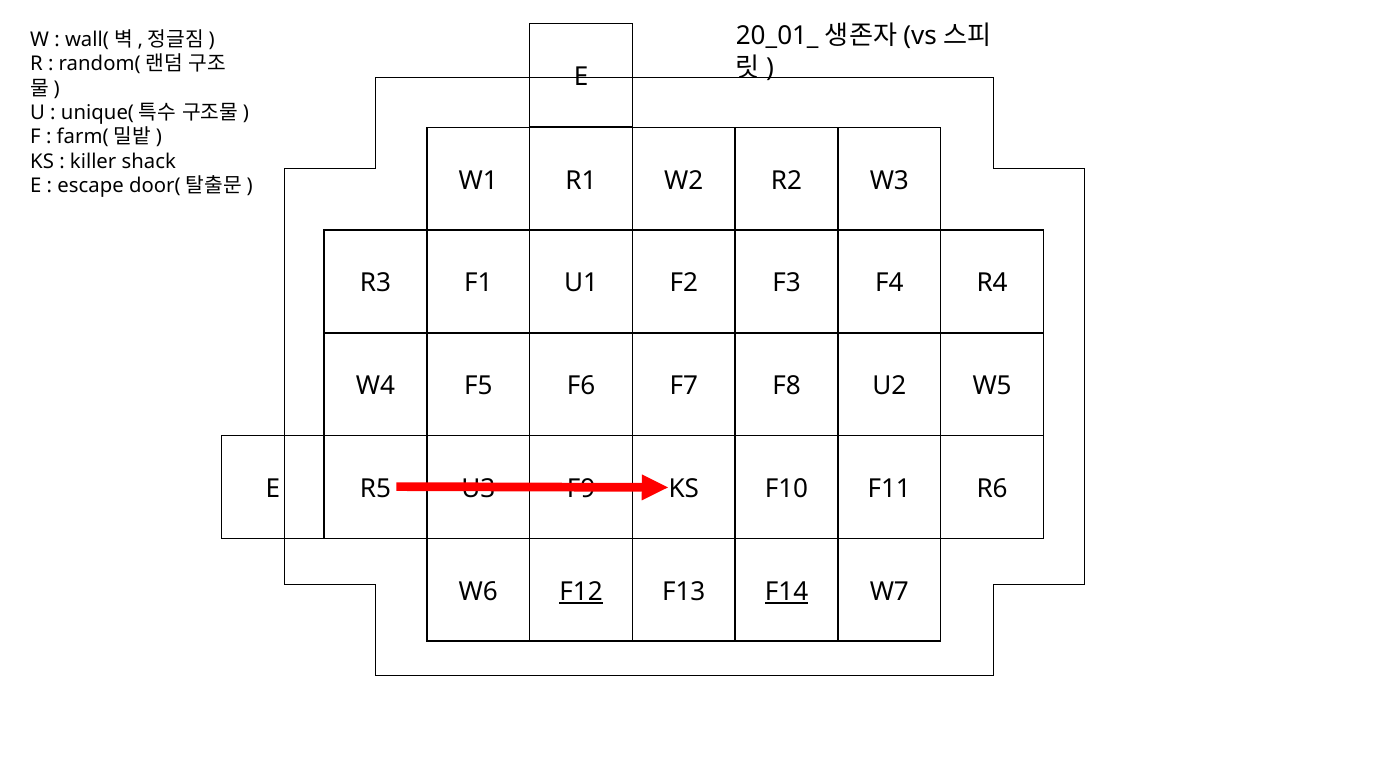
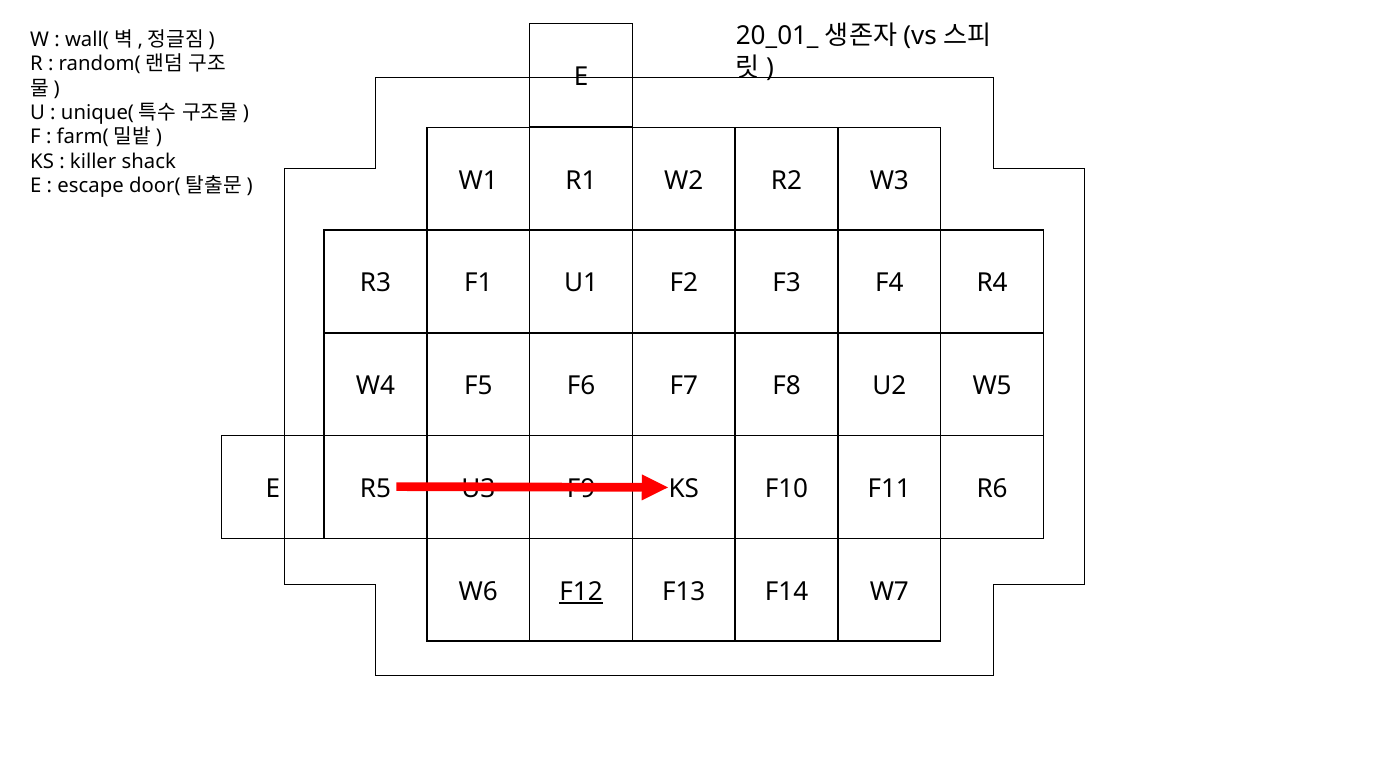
F14 underline: present -> none
